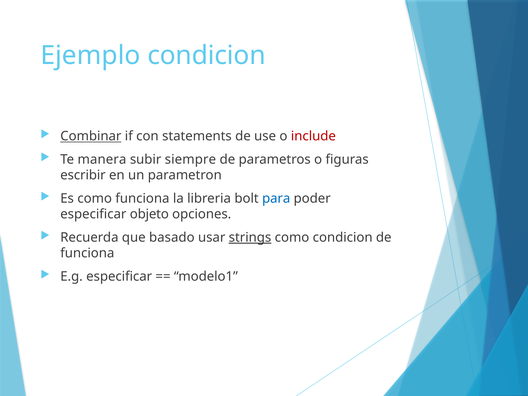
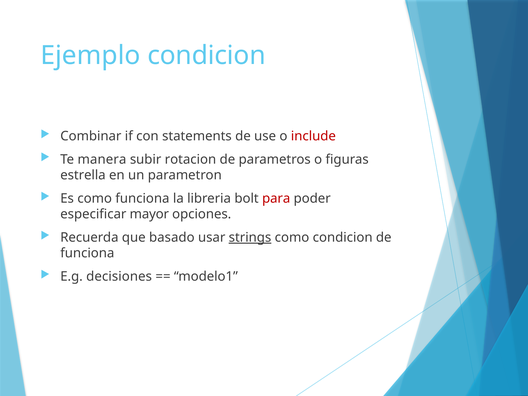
Combinar underline: present -> none
siempre: siempre -> rotacion
escribir: escribir -> estrella
para colour: blue -> red
objeto: objeto -> mayor
E.g especificar: especificar -> decisiones
